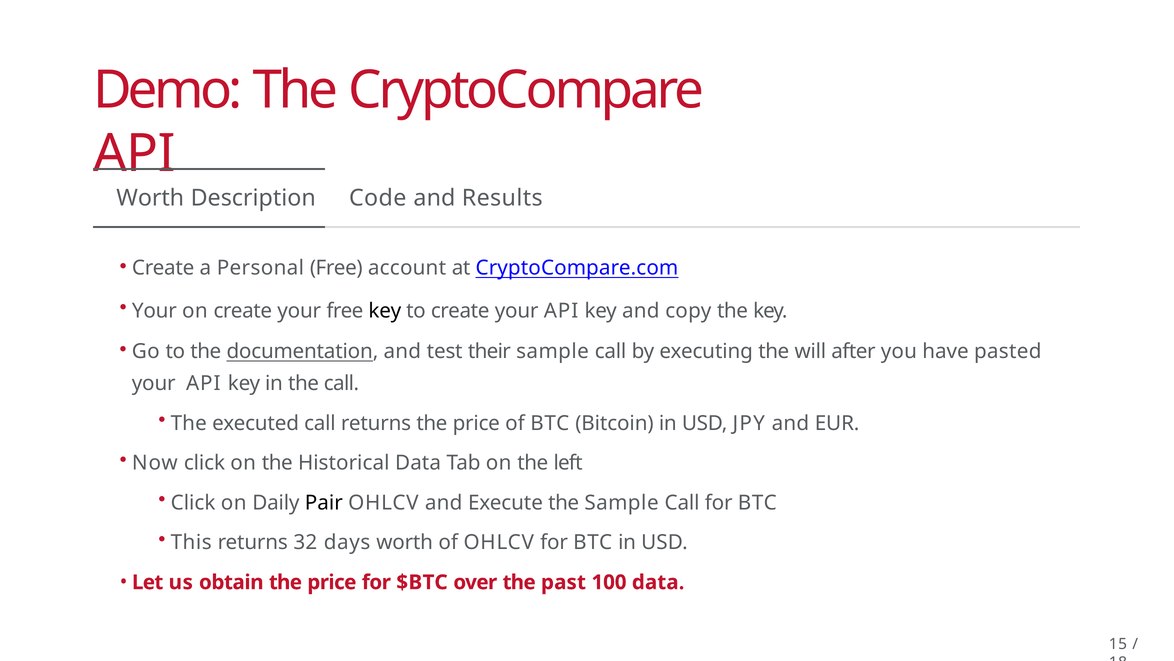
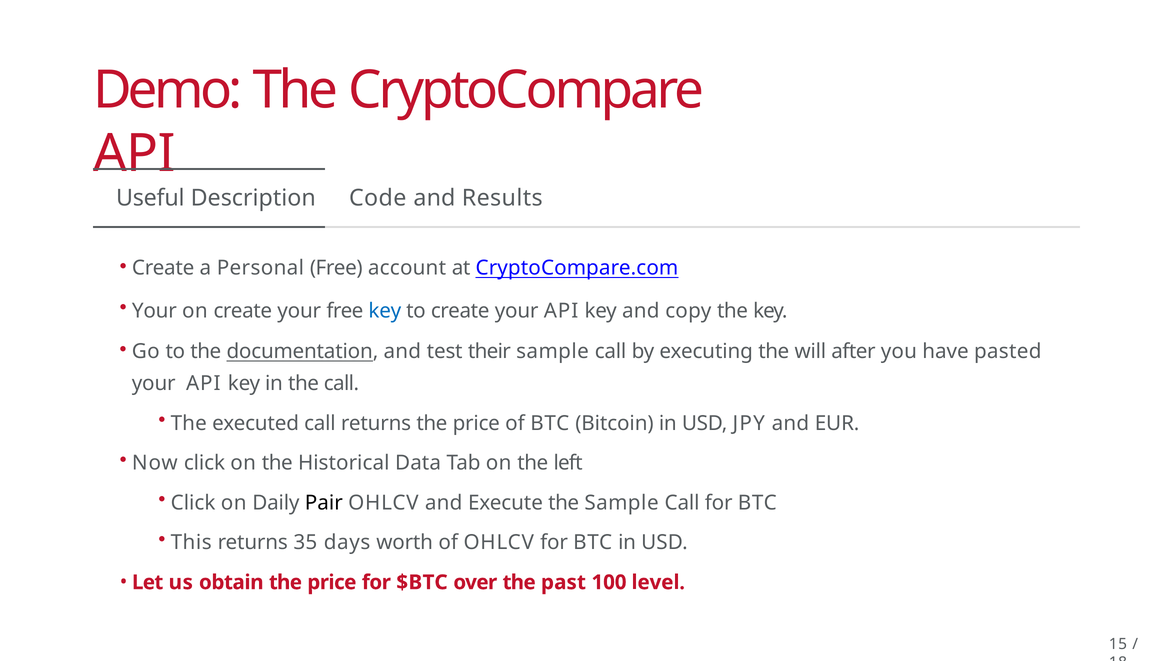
Worth at (150, 198): Worth -> Useful
key at (385, 311) colour: black -> blue
32: 32 -> 35
100 data: data -> level
